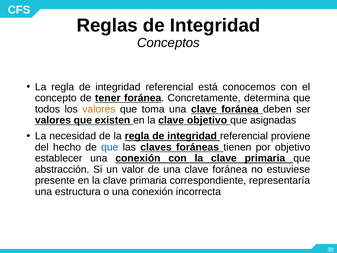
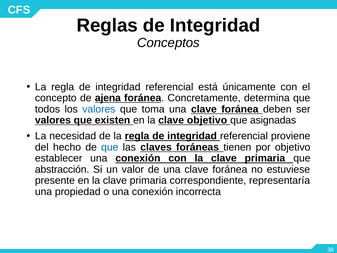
conocemos: conocemos -> únicamente
tener: tener -> ajena
valores at (99, 109) colour: orange -> blue
estructura: estructura -> propiedad
